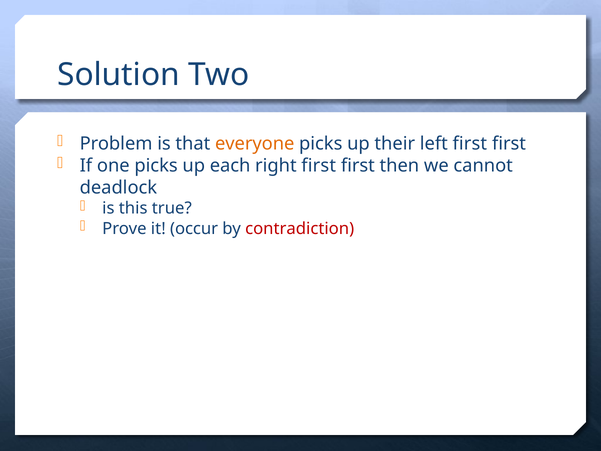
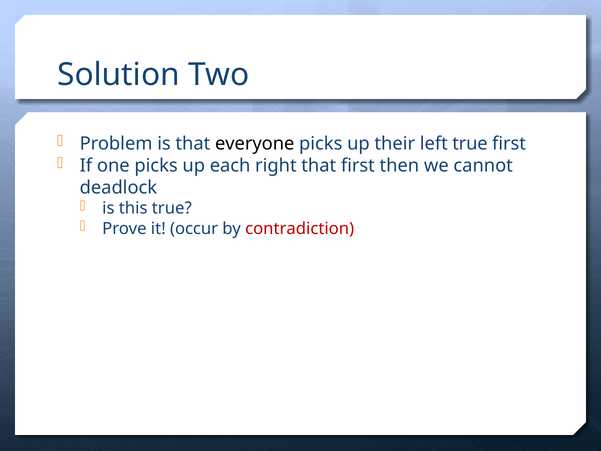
everyone colour: orange -> black
left first: first -> true
right first: first -> that
